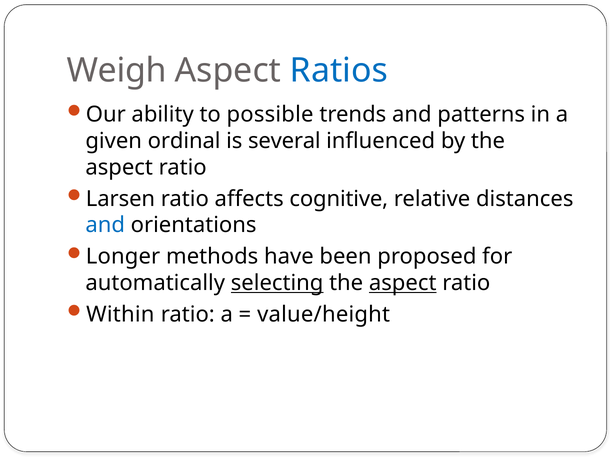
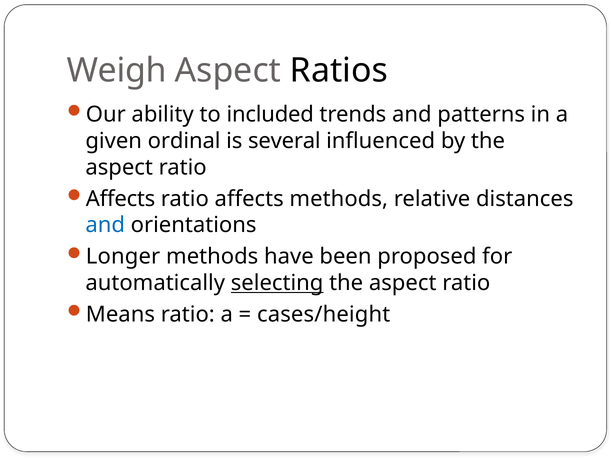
Ratios colour: blue -> black
possible: possible -> included
Larsen at (120, 199): Larsen -> Affects
affects cognitive: cognitive -> methods
aspect at (403, 283) underline: present -> none
Within: Within -> Means
value/height: value/height -> cases/height
